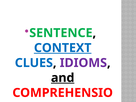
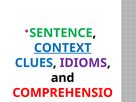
and underline: present -> none
